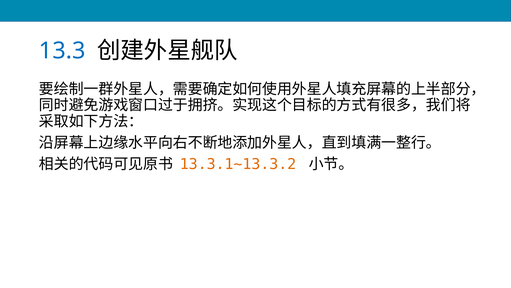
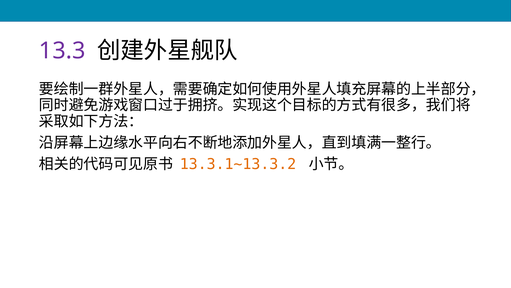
13.3 colour: blue -> purple
